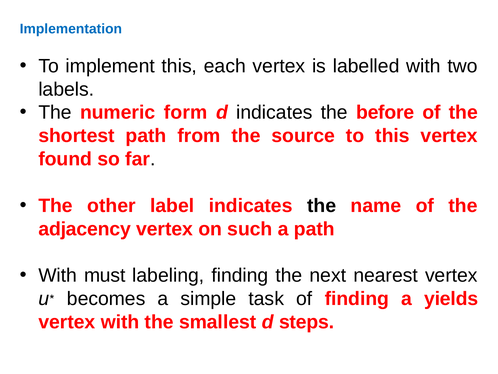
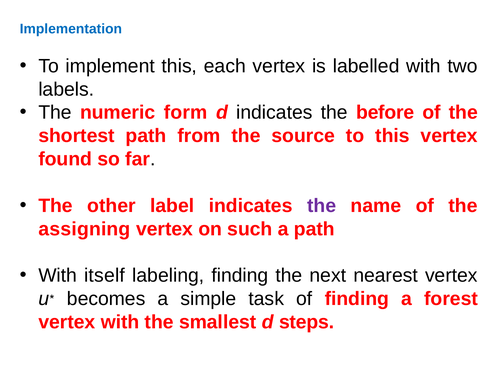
the at (322, 205) colour: black -> purple
adjacency: adjacency -> assigning
must: must -> itself
yields: yields -> forest
